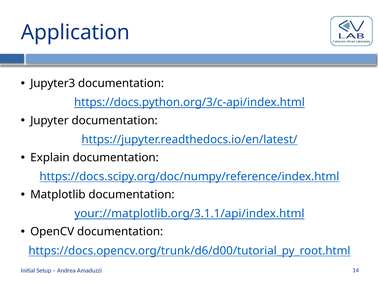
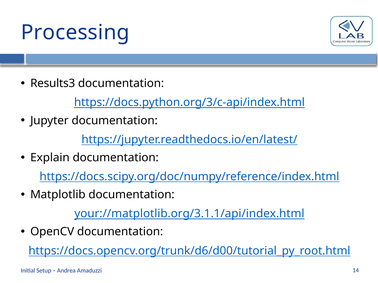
Application: Application -> Processing
Jupyter3: Jupyter3 -> Results3
